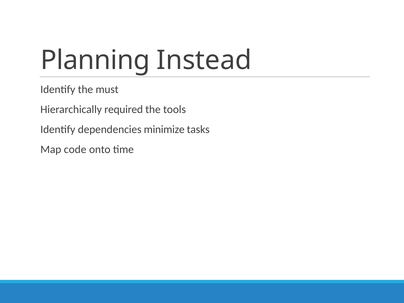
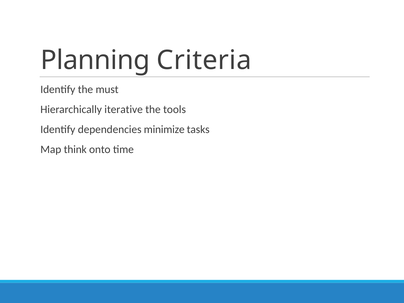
Instead: Instead -> Criteria
required: required -> iterative
code: code -> think
